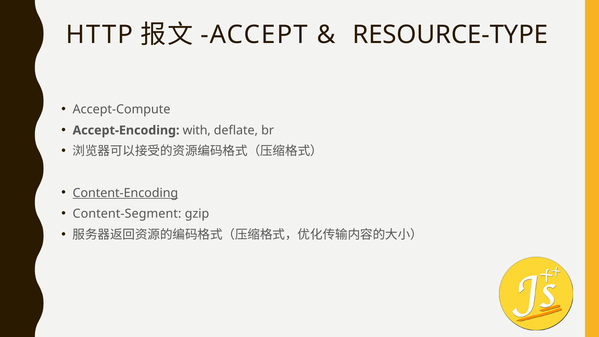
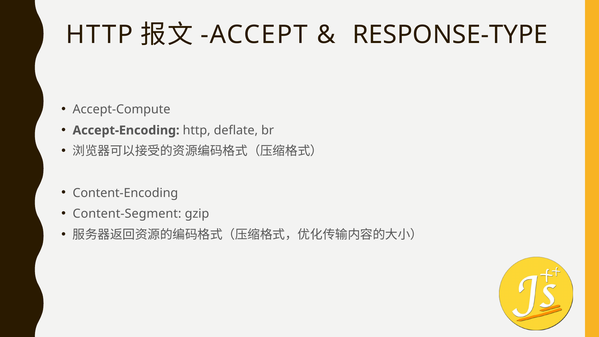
RESOURCE-TYPE: RESOURCE-TYPE -> RESPONSE-TYPE
Accept-Encoding with: with -> http
Content-Encoding underline: present -> none
